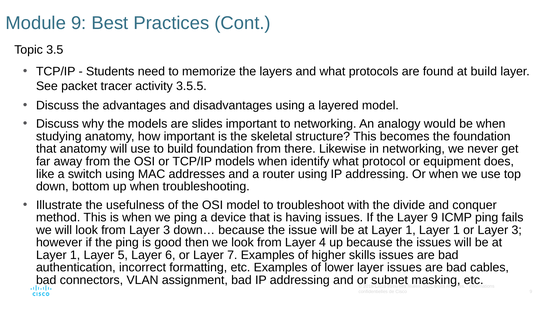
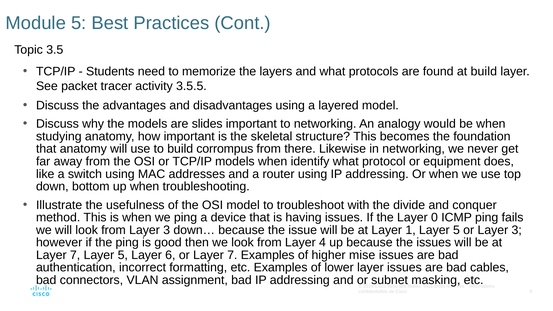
Module 9: 9 -> 5
build foundation: foundation -> corrompus
Layer 9: 9 -> 0
1 Layer 1: 1 -> 5
1 at (75, 255): 1 -> 7
skills: skills -> mise
